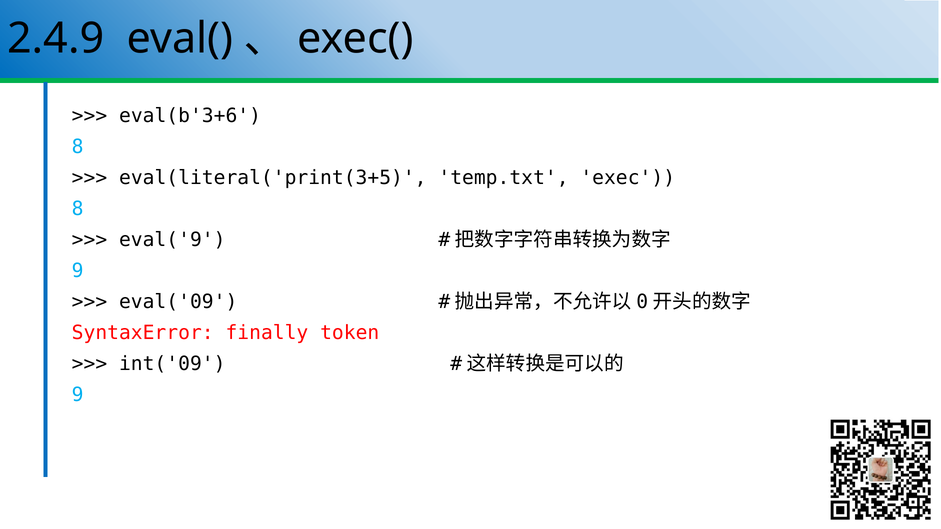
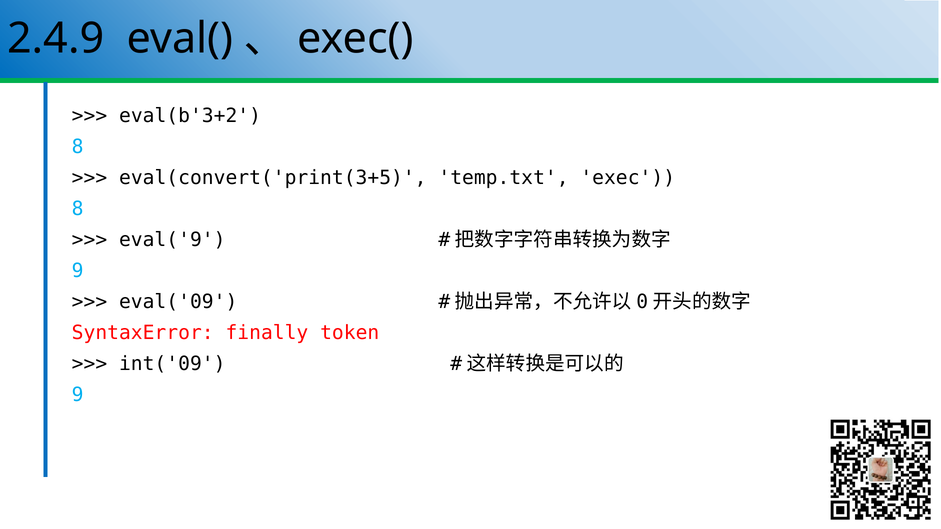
eval(b'3+6: eval(b'3+6 -> eval(b'3+2
eval(literal('print(3+5: eval(literal('print(3+5 -> eval(convert('print(3+5
